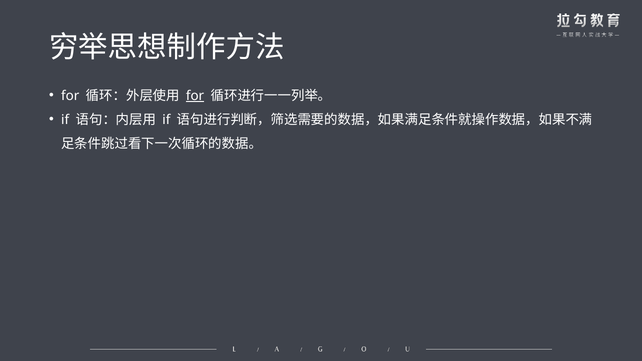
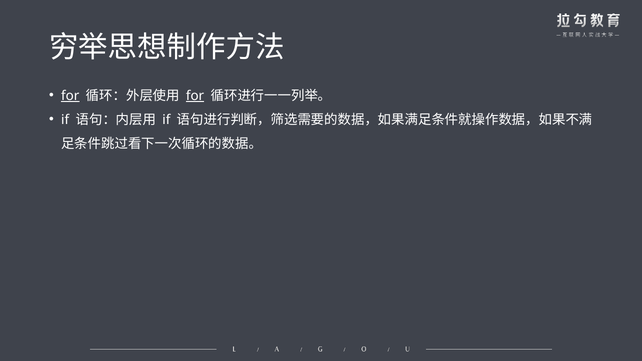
for at (70, 96) underline: none -> present
